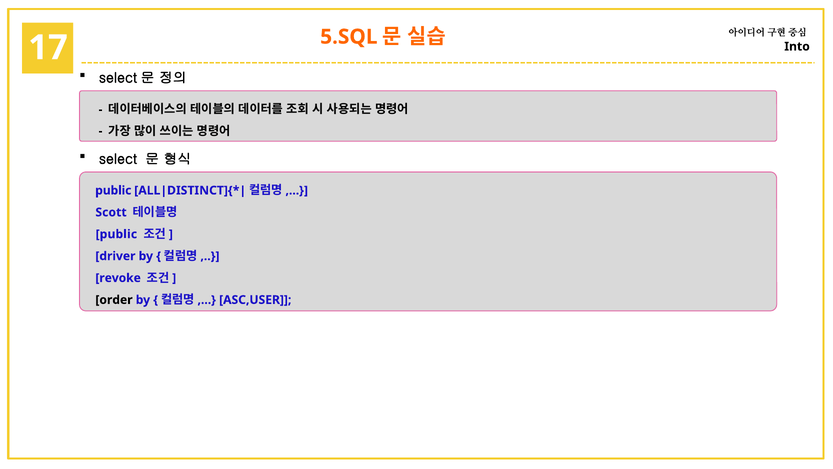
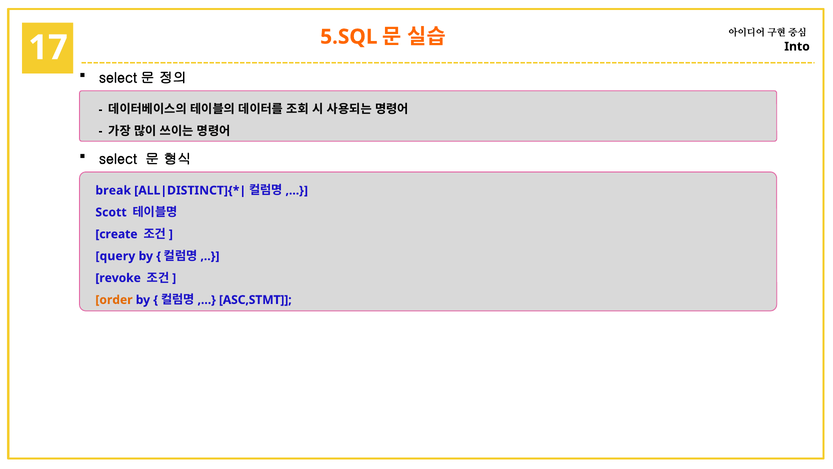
public at (113, 190): public -> break
public at (116, 234): public -> create
driver: driver -> query
order colour: black -> orange
ASC,USER: ASC,USER -> ASC,STMT
